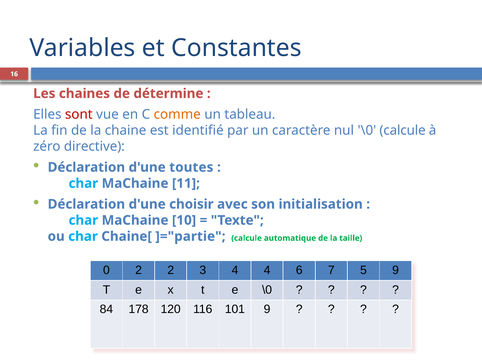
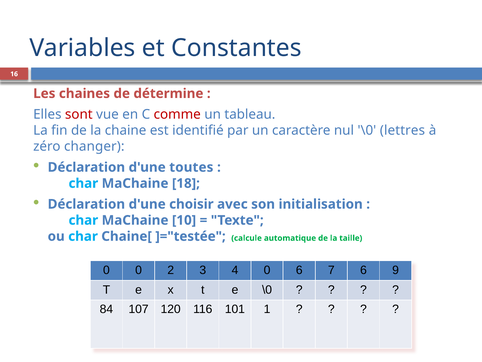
comme colour: orange -> red
\0 calcule: calcule -> lettres
directive: directive -> changer
11: 11 -> 18
]="partie: ]="partie -> ]="testée
0 2: 2 -> 0
4 4: 4 -> 0
7 5: 5 -> 6
178: 178 -> 107
101 9: 9 -> 1
